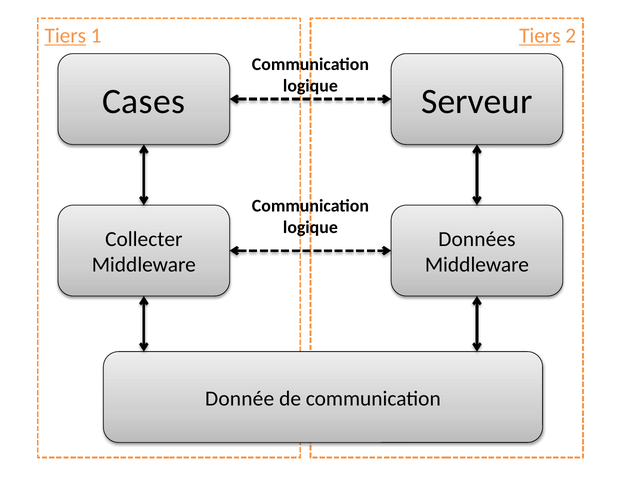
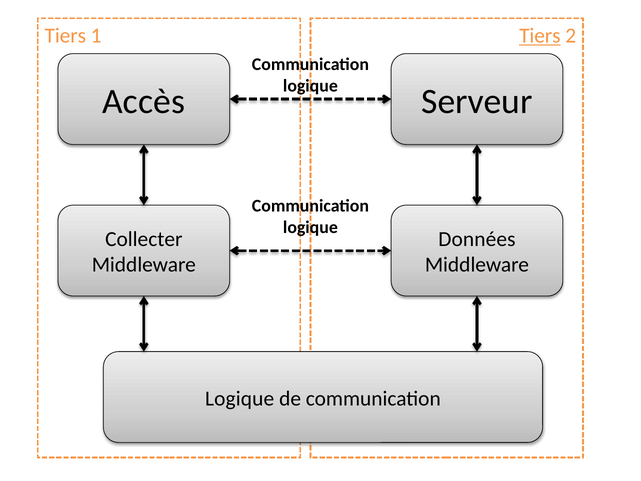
Tiers at (65, 36) underline: present -> none
Cases: Cases -> Accès
Donnée at (240, 398): Donnée -> Logique
